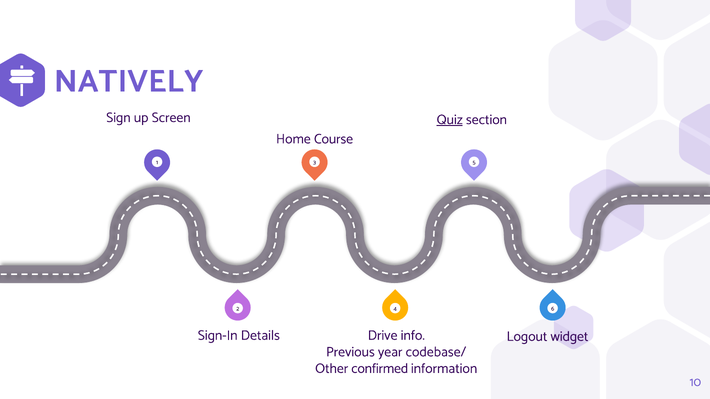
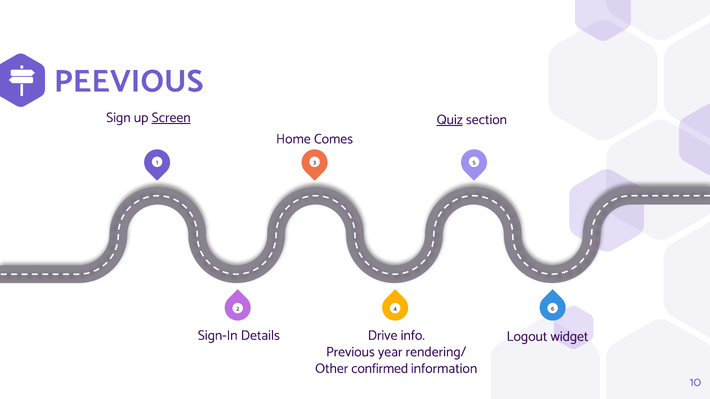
NATIVELY: NATIVELY -> PEEVIOUS
Screen underline: none -> present
Course: Course -> Comes
codebase/: codebase/ -> rendering/
